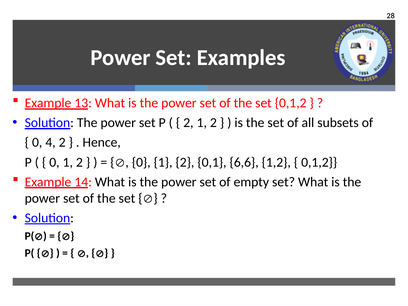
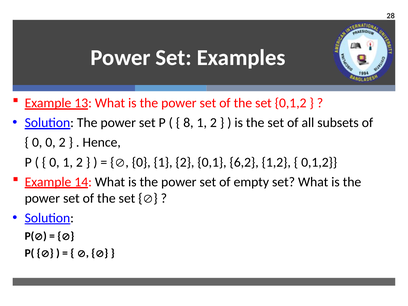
2 at (188, 123): 2 -> 8
0 4: 4 -> 0
6,6: 6,6 -> 6,2
